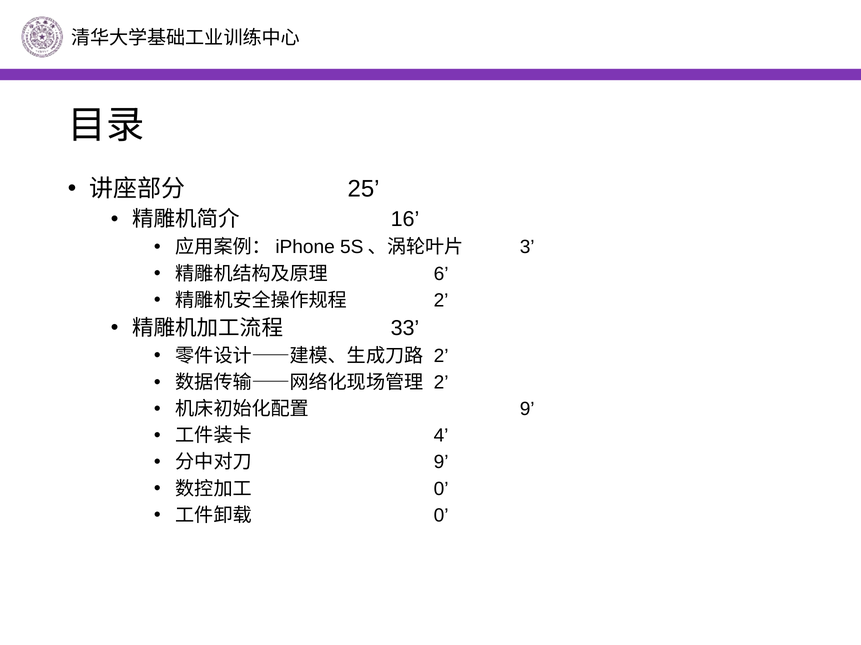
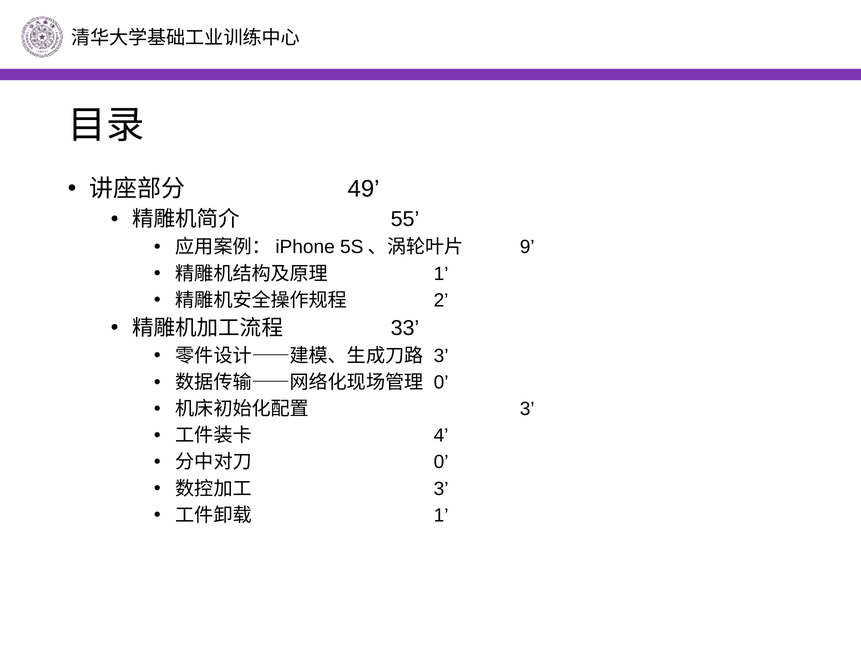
25: 25 -> 49
16: 16 -> 55
3: 3 -> 9
6 at (441, 274): 6 -> 1
2 at (441, 356): 2 -> 3
2 at (441, 383): 2 -> 0
9 at (527, 410): 9 -> 3
9 at (441, 463): 9 -> 0
0 at (441, 489): 0 -> 3
0 at (441, 516): 0 -> 1
